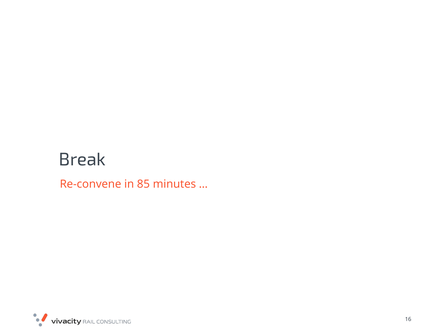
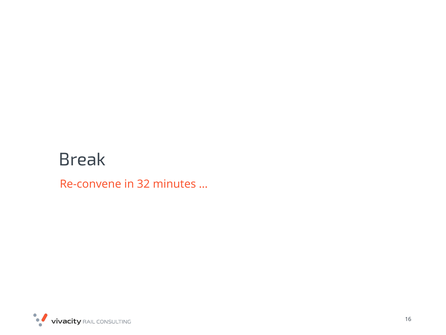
85: 85 -> 32
